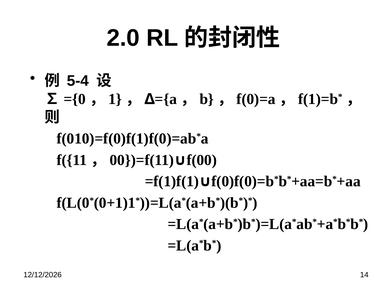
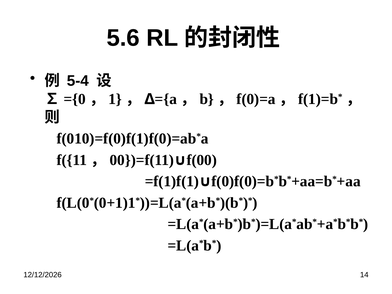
2.0: 2.0 -> 5.6
